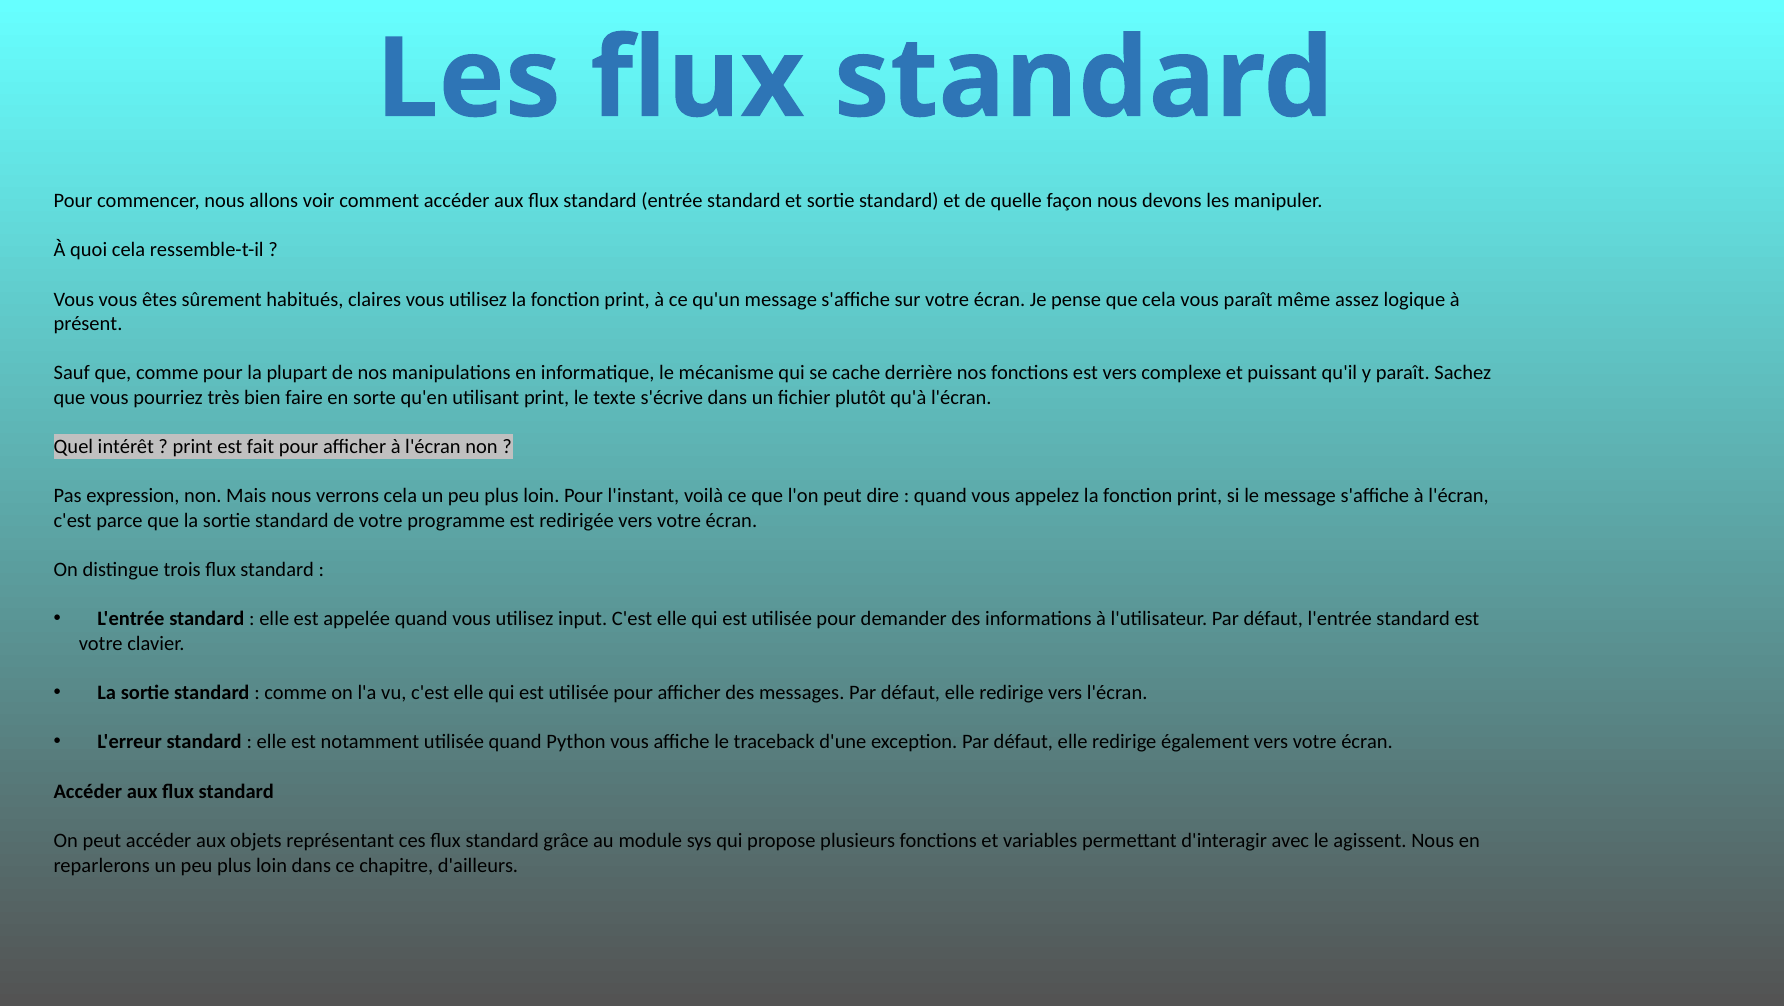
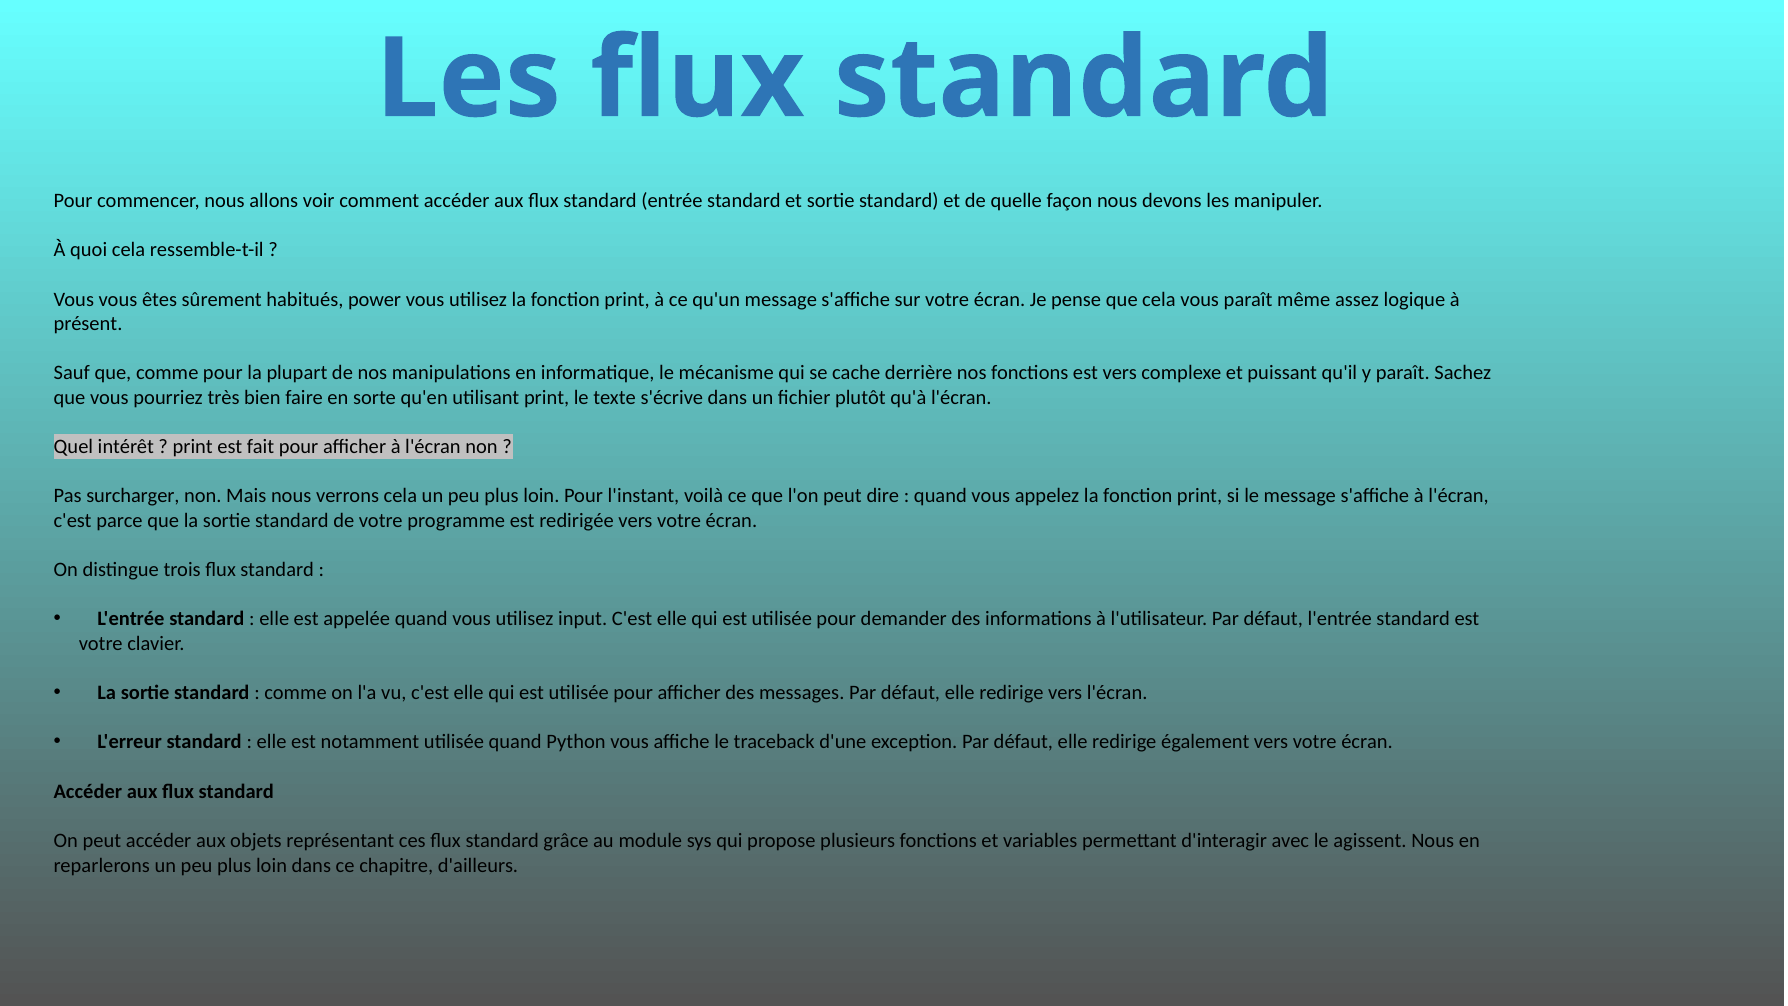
claires: claires -> power
expression: expression -> surcharger
